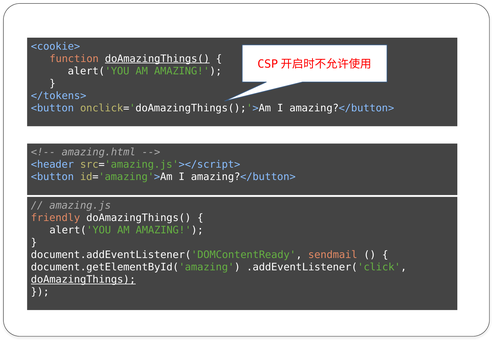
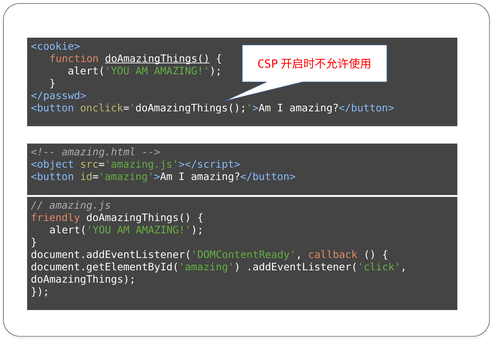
</tokens>: </tokens> -> </passwd>
<header: <header -> <object
sendmail: sendmail -> callback
doAmazingThings underline: present -> none
